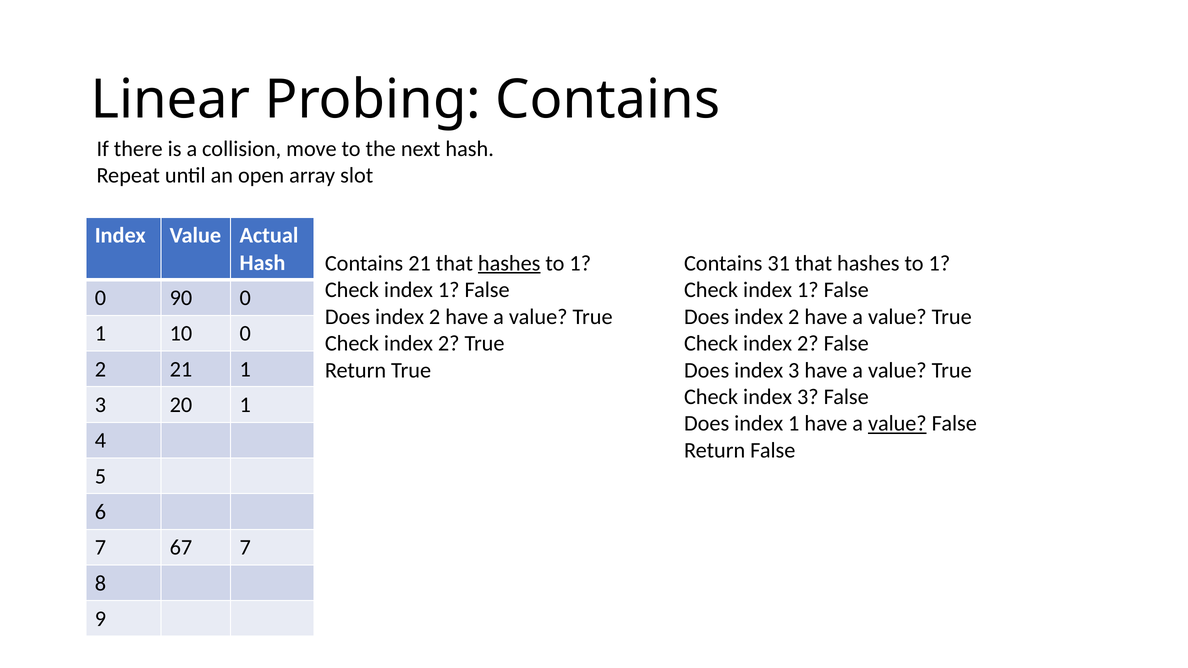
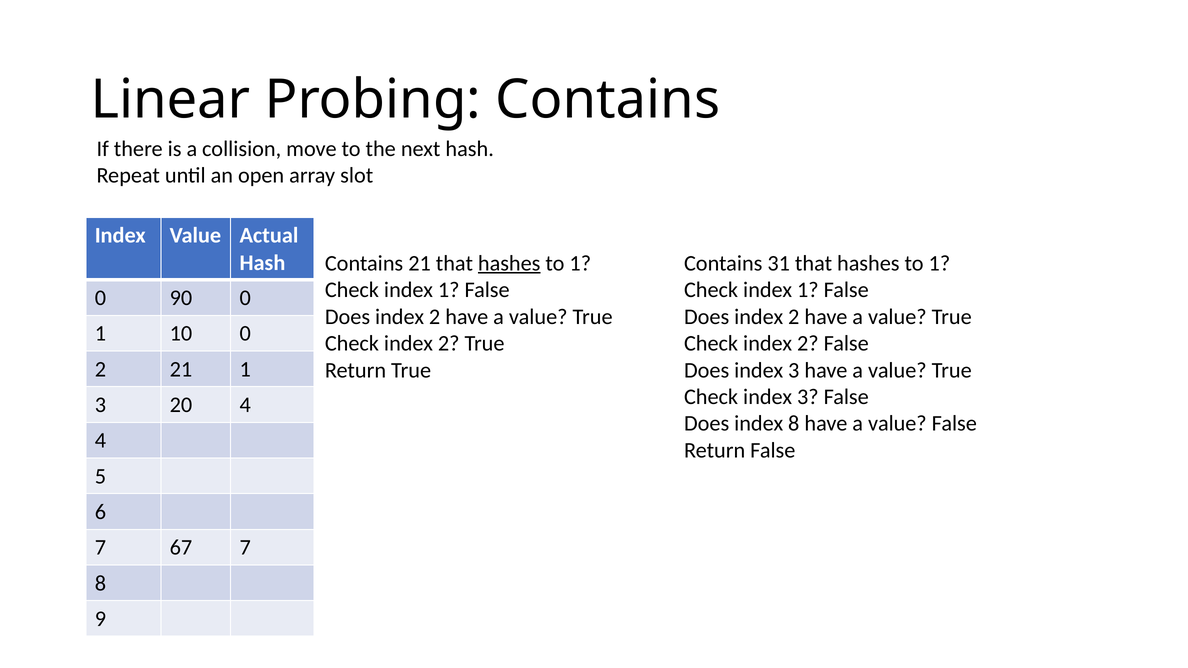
20 1: 1 -> 4
Does index 1: 1 -> 8
value at (897, 424) underline: present -> none
